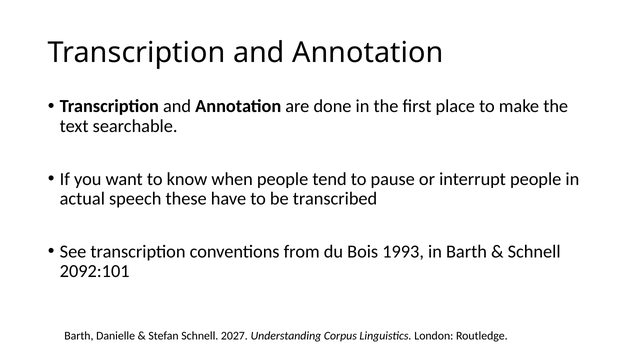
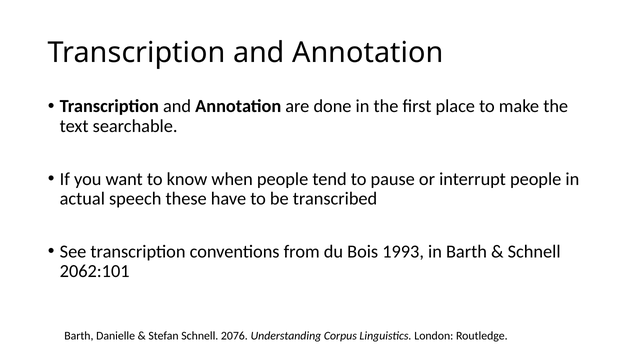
2092:101: 2092:101 -> 2062:101
2027: 2027 -> 2076
